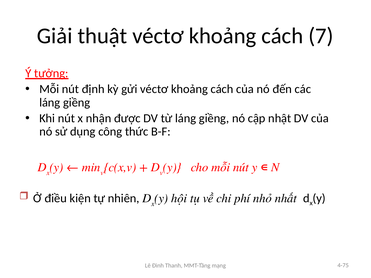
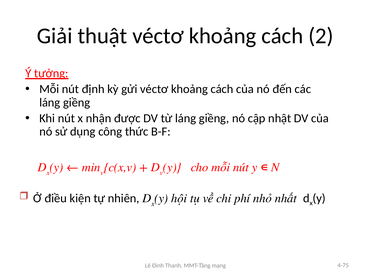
7: 7 -> 2
